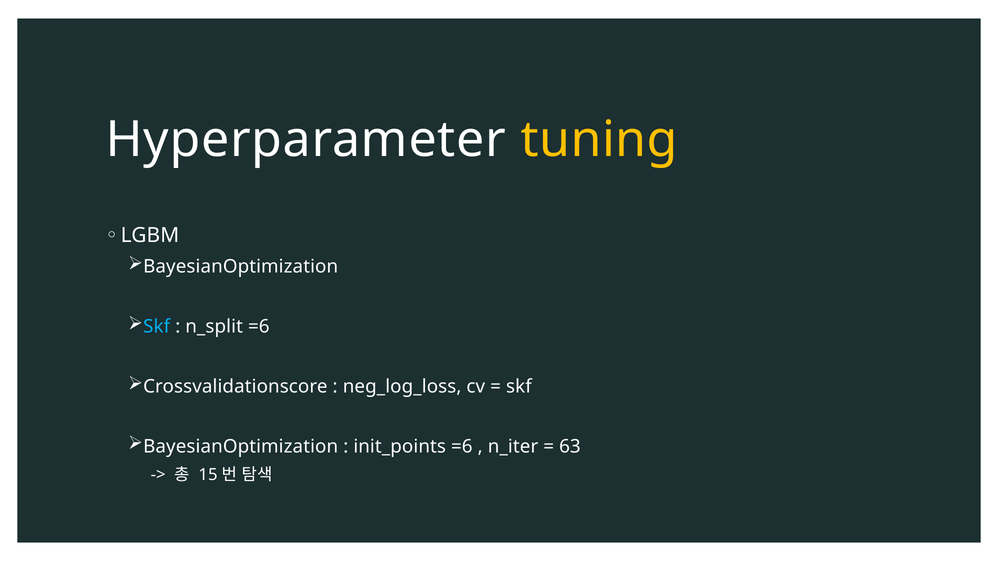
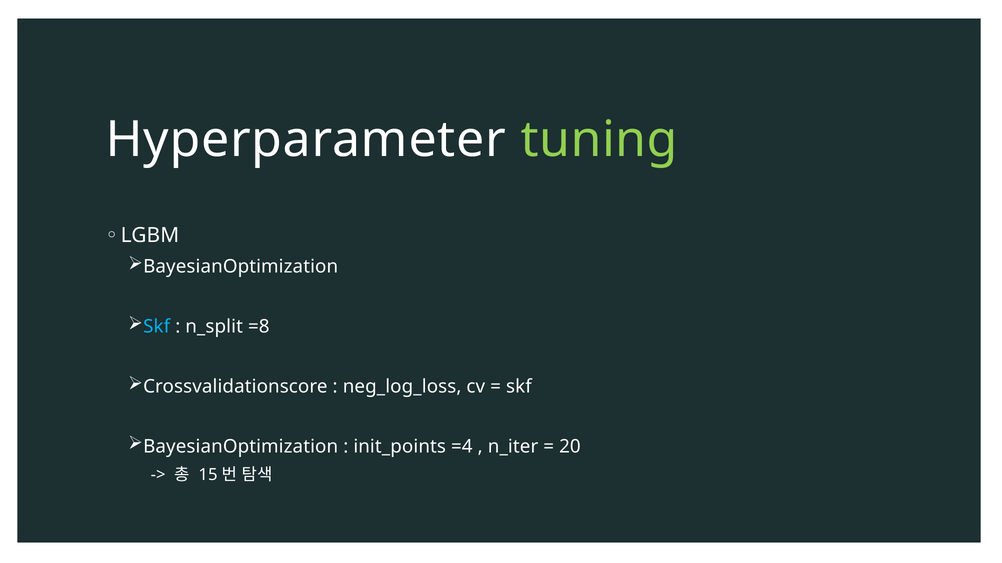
tuning colour: yellow -> light green
n_split =6: =6 -> =8
init_points =6: =6 -> =4
63: 63 -> 20
